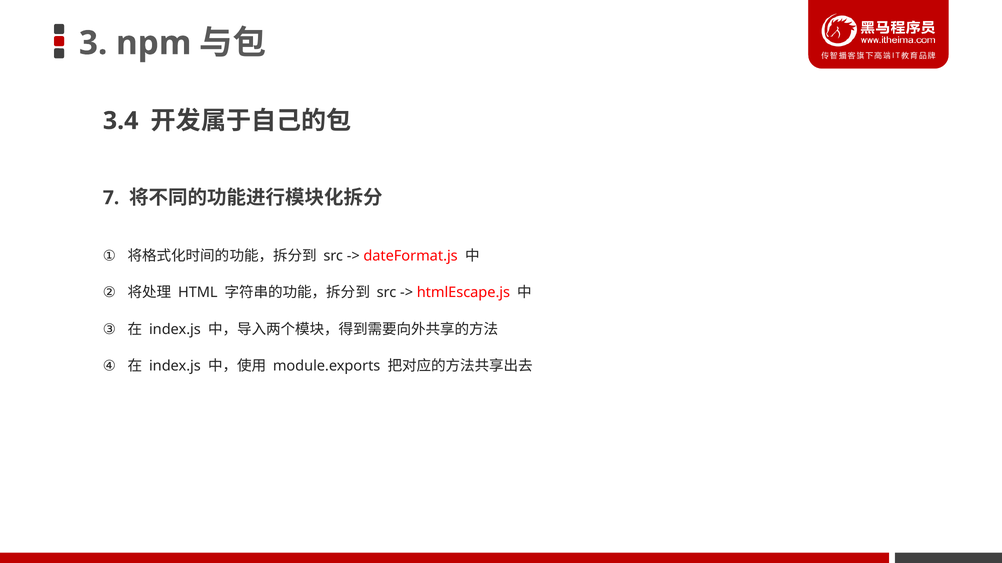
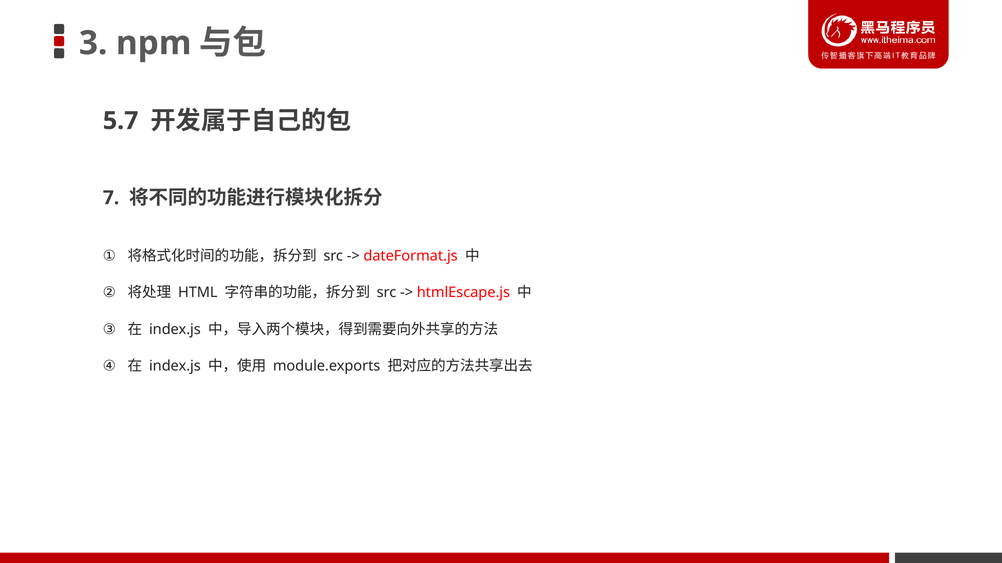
3.4: 3.4 -> 5.7
